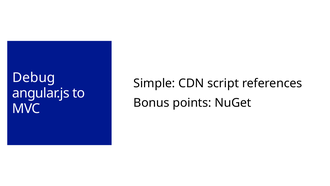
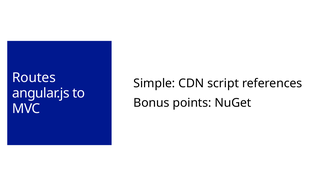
Debug: Debug -> Routes
